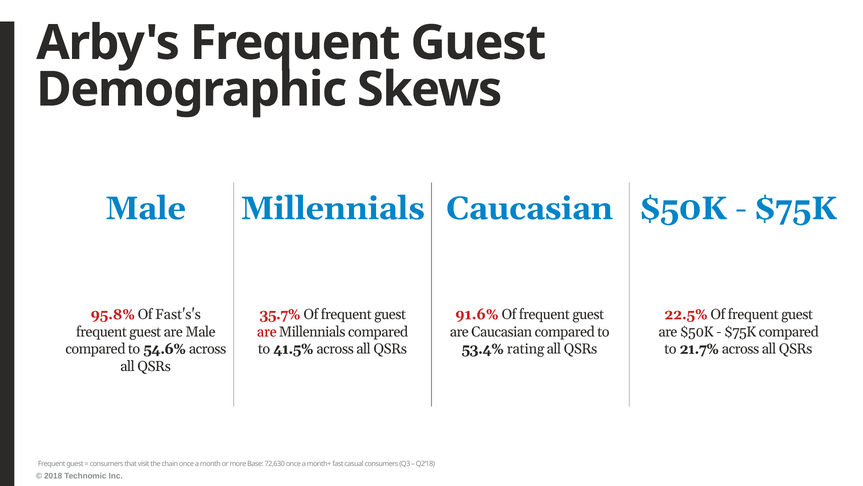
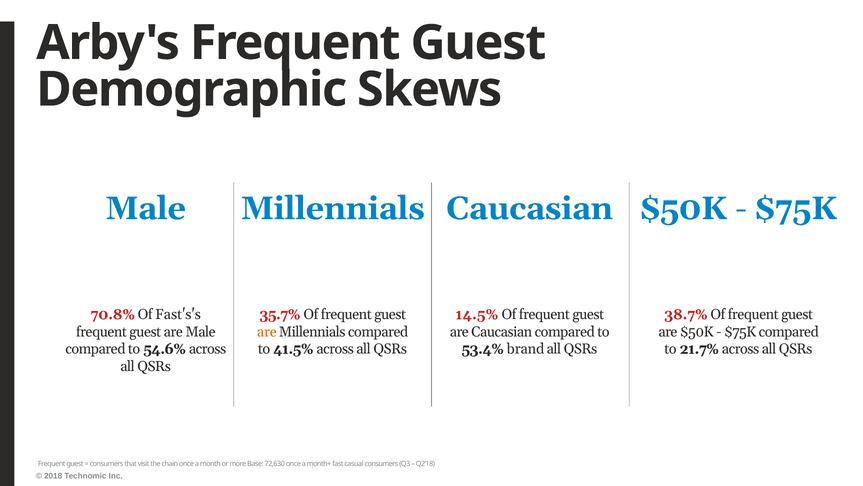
95.8%: 95.8% -> 70.8%
91.6%: 91.6% -> 14.5%
22.5%: 22.5% -> 38.7%
are at (267, 331) colour: red -> orange
rating: rating -> brand
